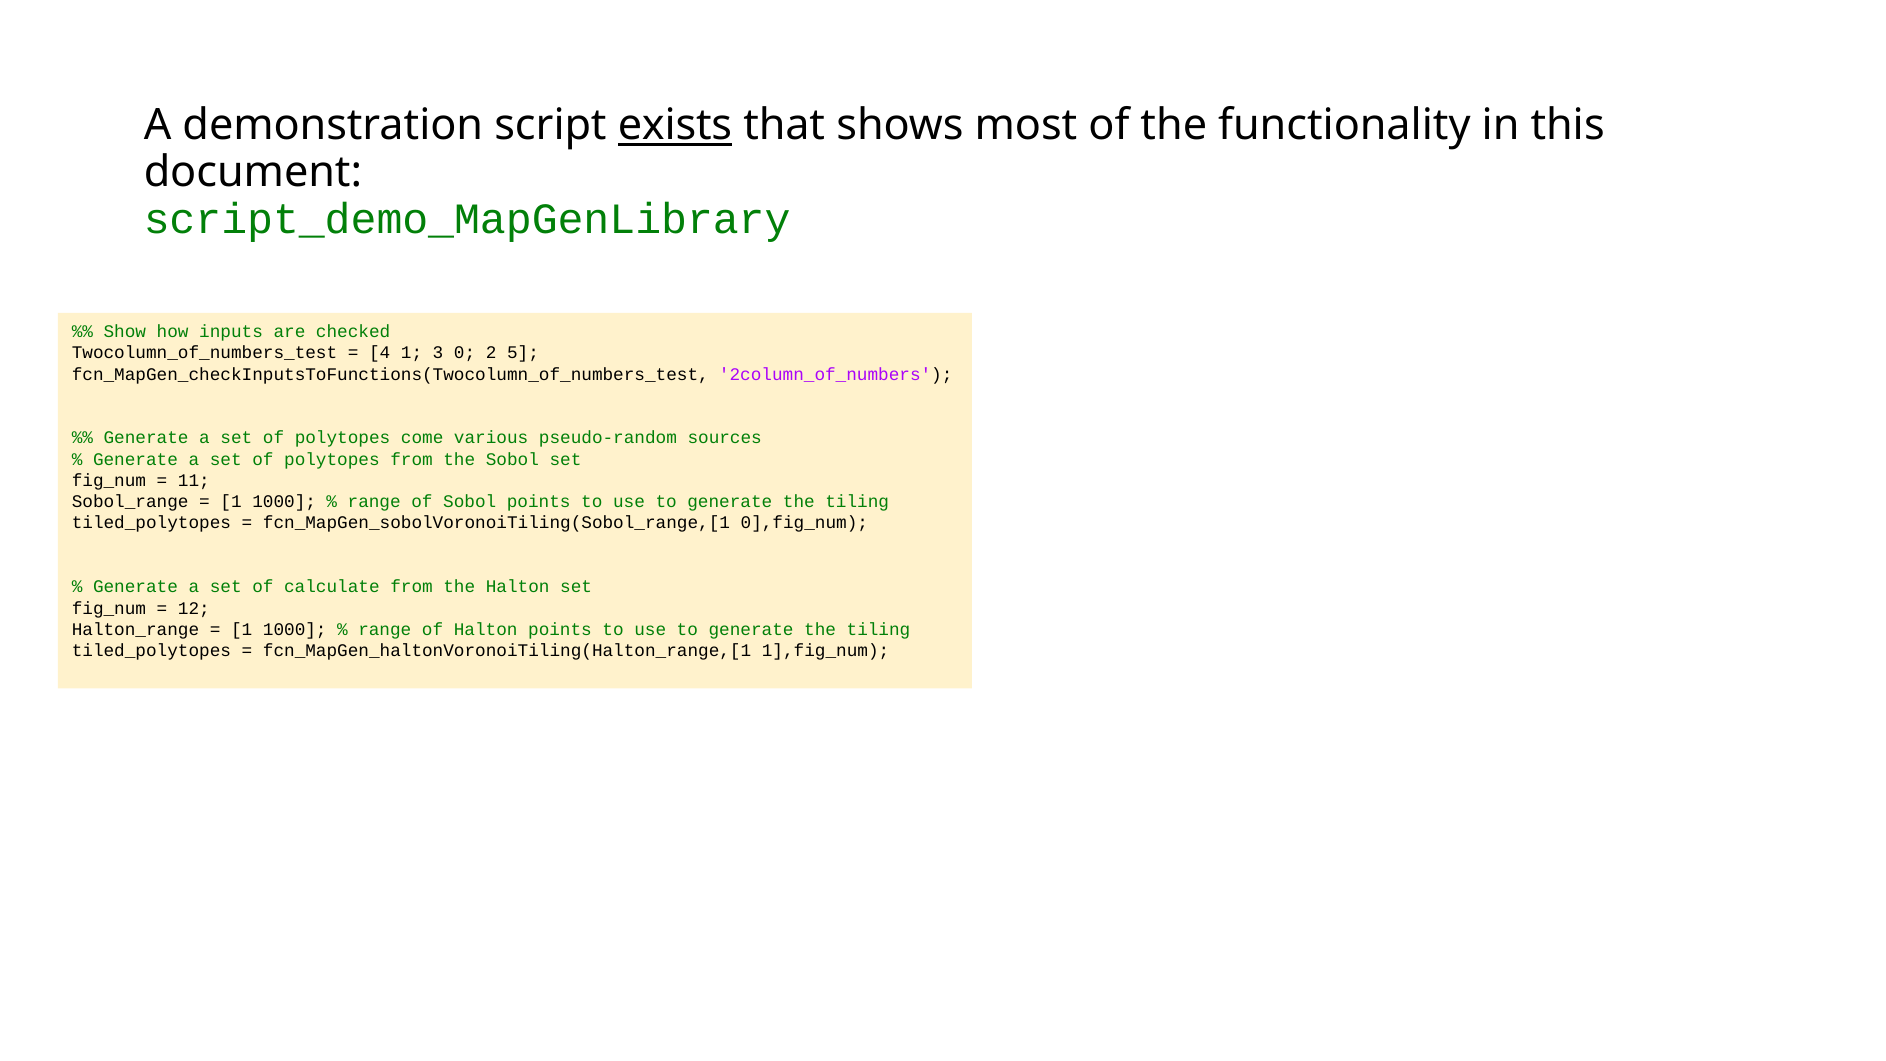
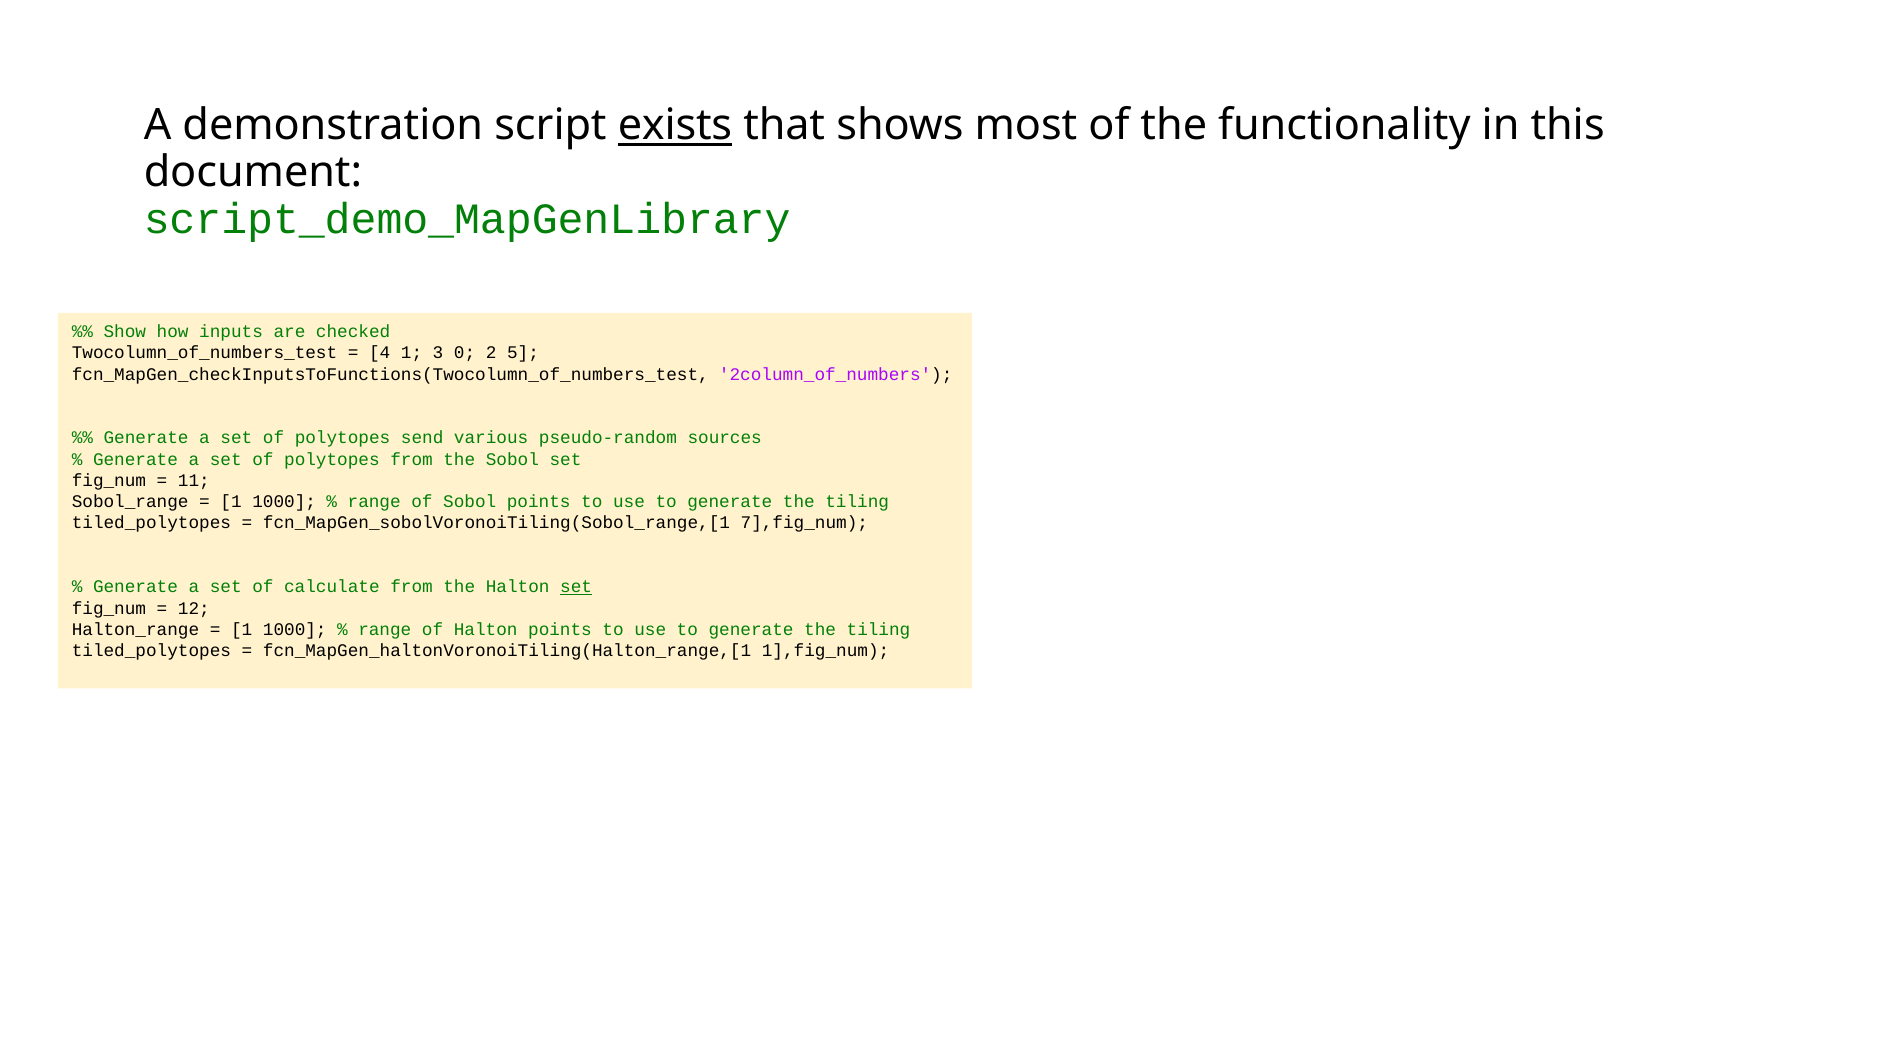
come: come -> send
0],fig_num: 0],fig_num -> 7],fig_num
set at (576, 587) underline: none -> present
